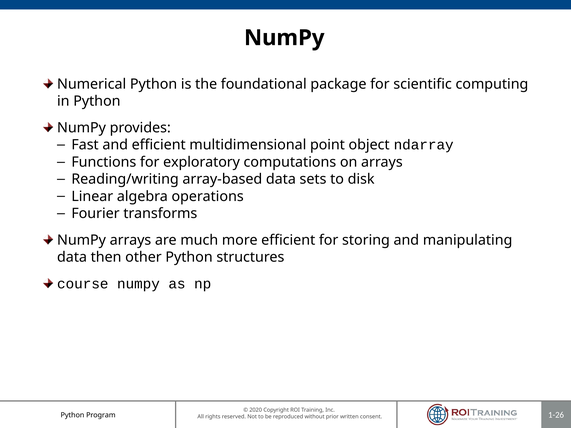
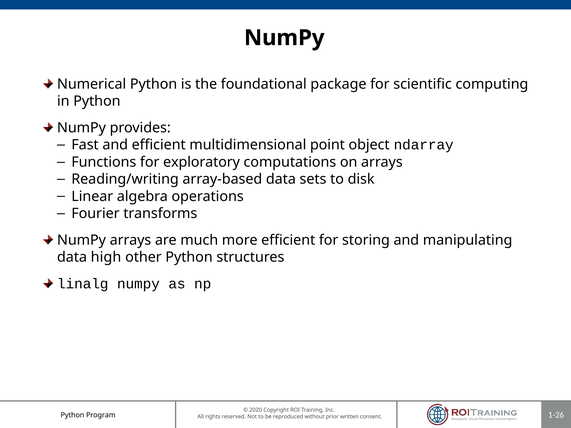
then: then -> high
course: course -> linalg
